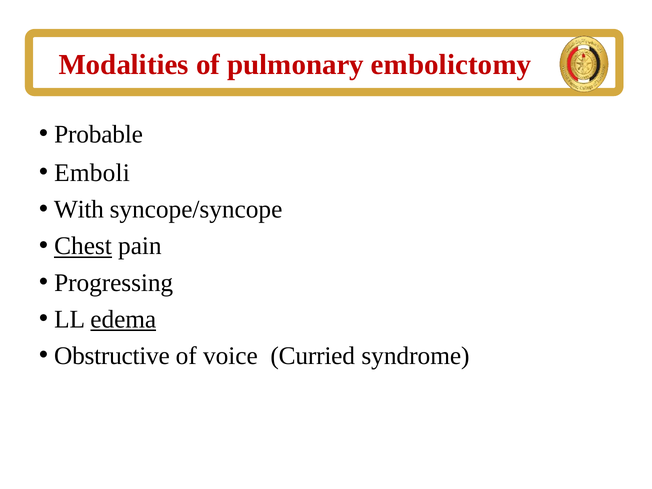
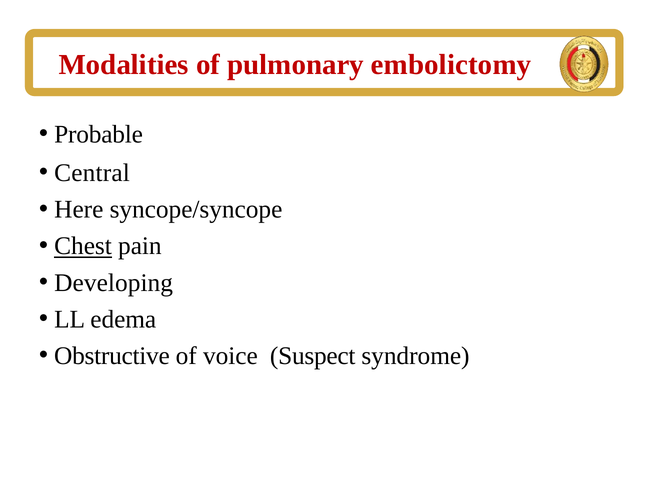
Emboli: Emboli -> Central
With: With -> Here
Progressing: Progressing -> Developing
edema underline: present -> none
Curried: Curried -> Suspect
